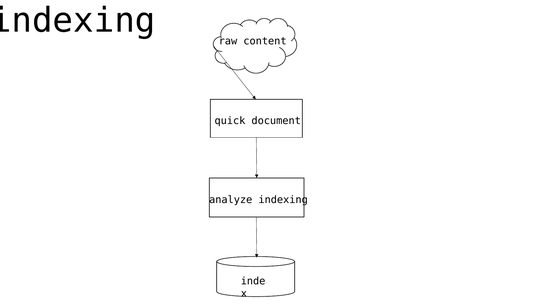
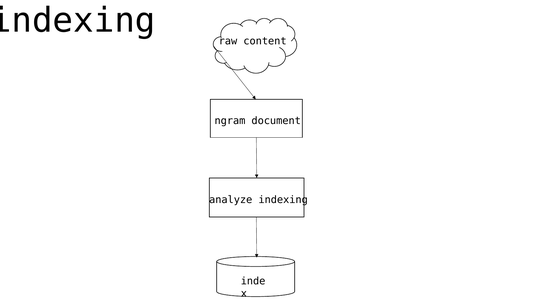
quick: quick -> ngram
